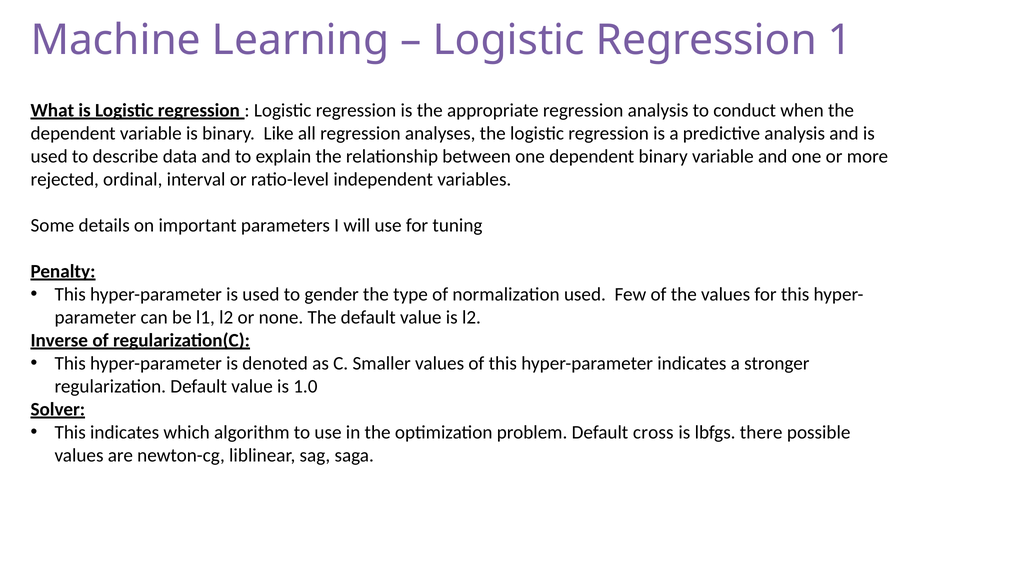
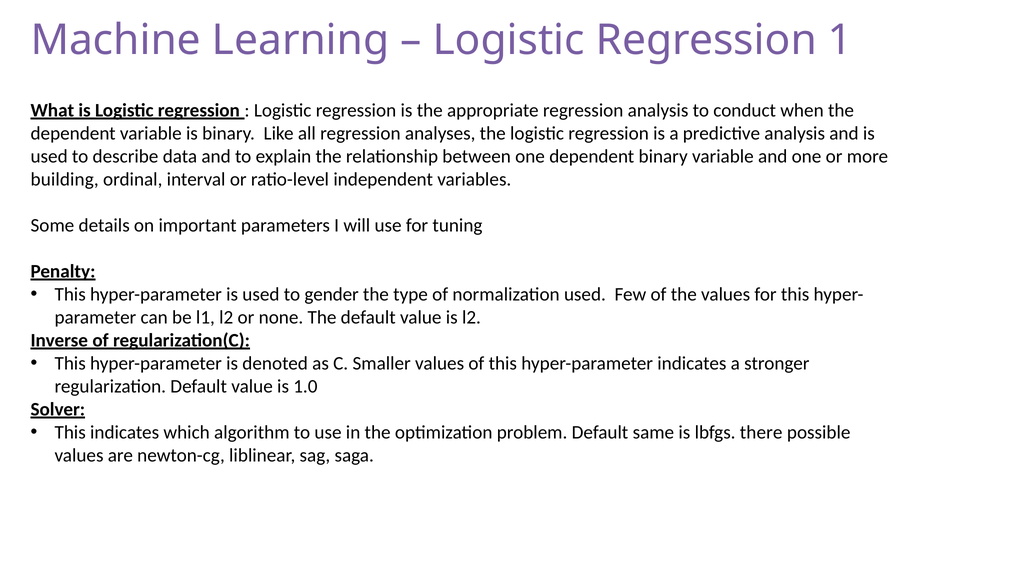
rejected: rejected -> building
cross: cross -> same
